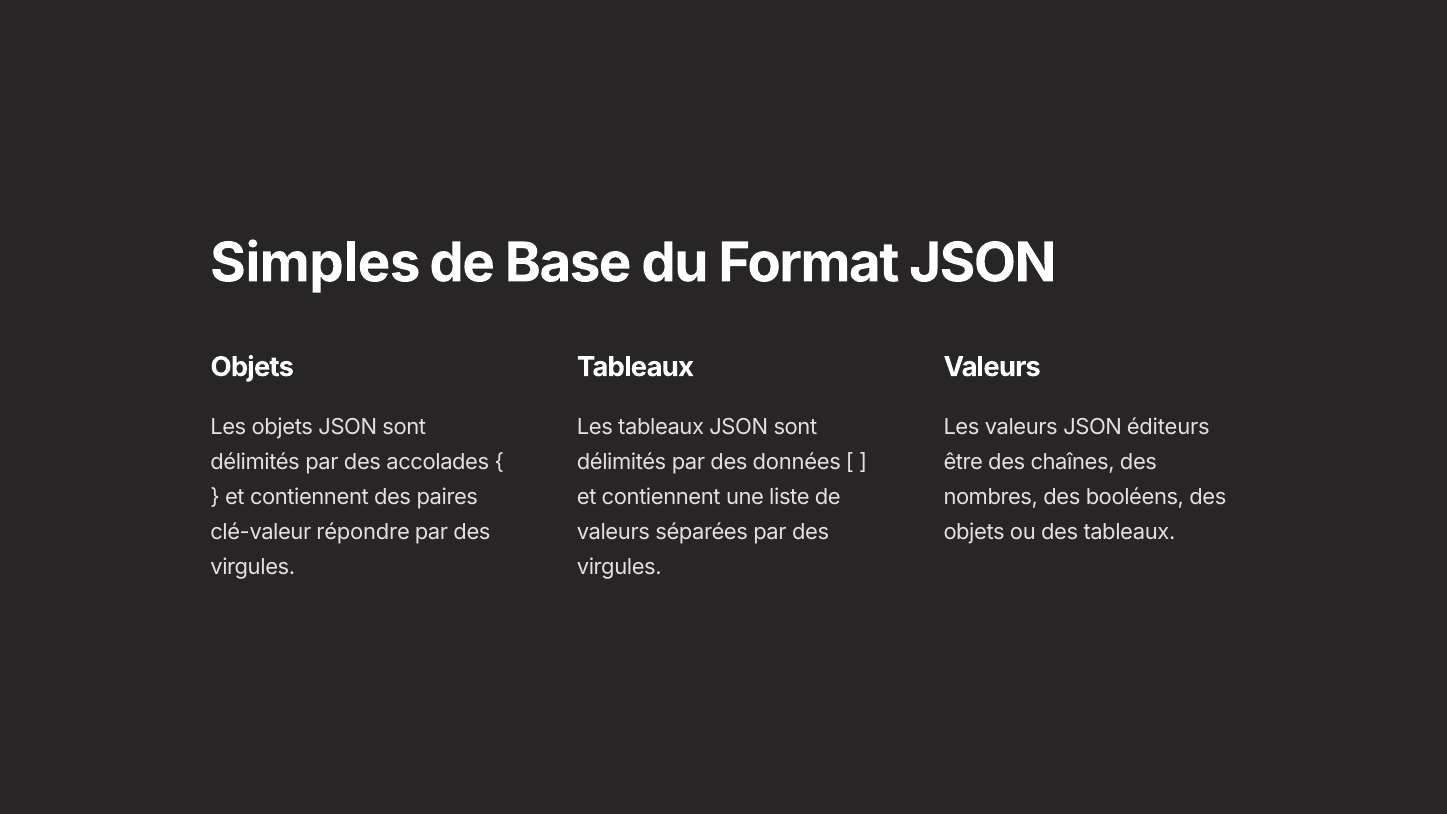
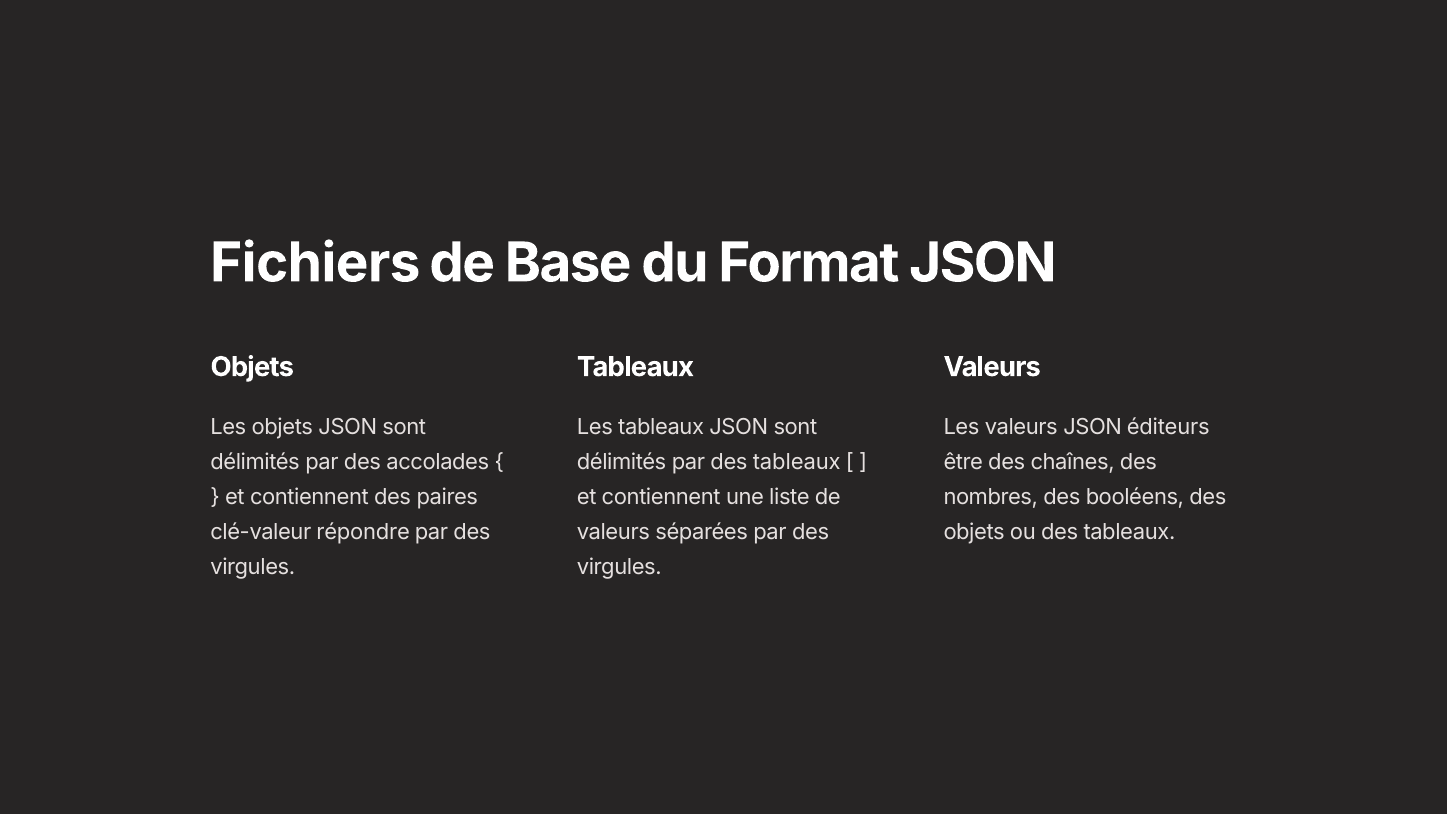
Simples: Simples -> Fichiers
par des données: données -> tableaux
